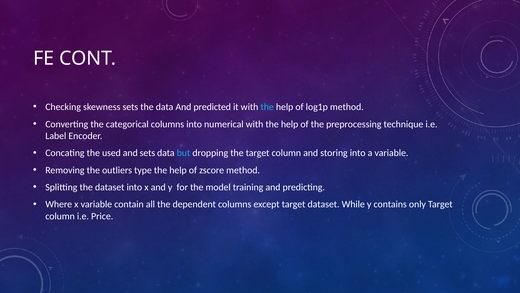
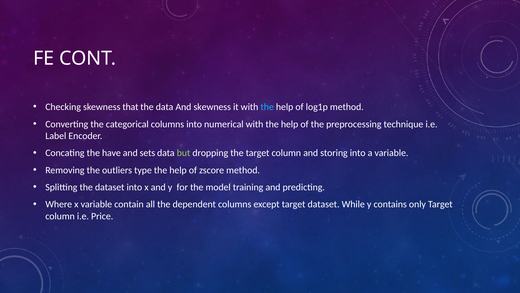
skewness sets: sets -> that
And predicted: predicted -> skewness
used: used -> have
but colour: light blue -> light green
